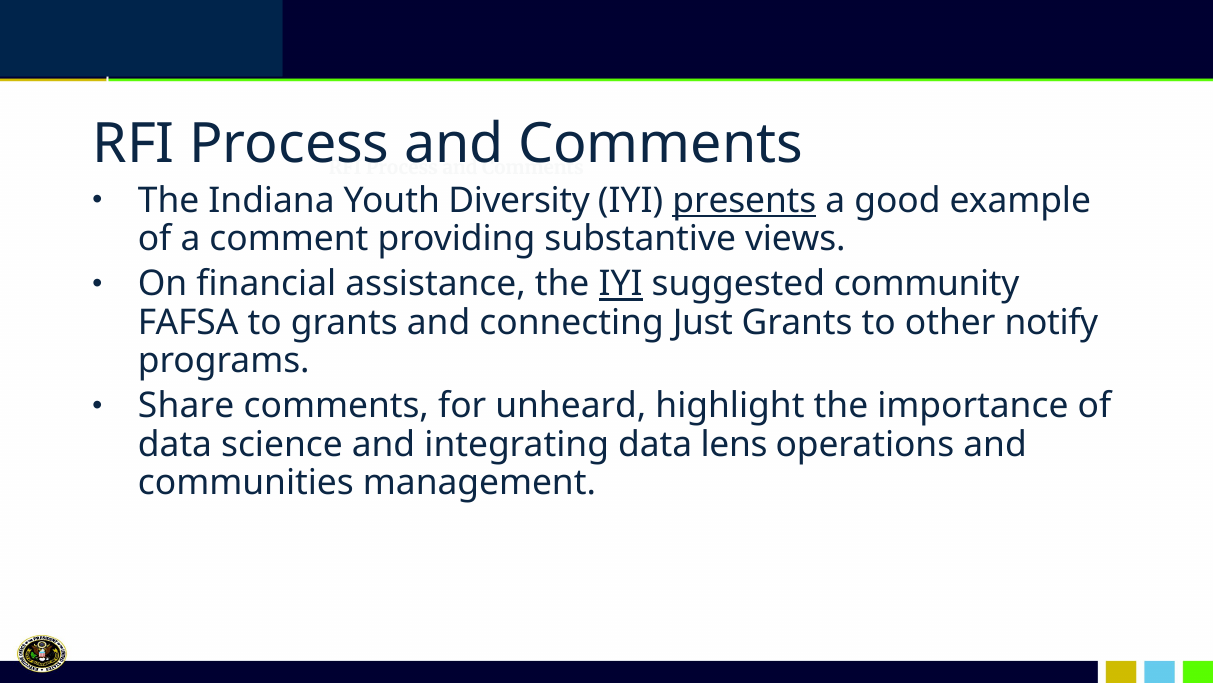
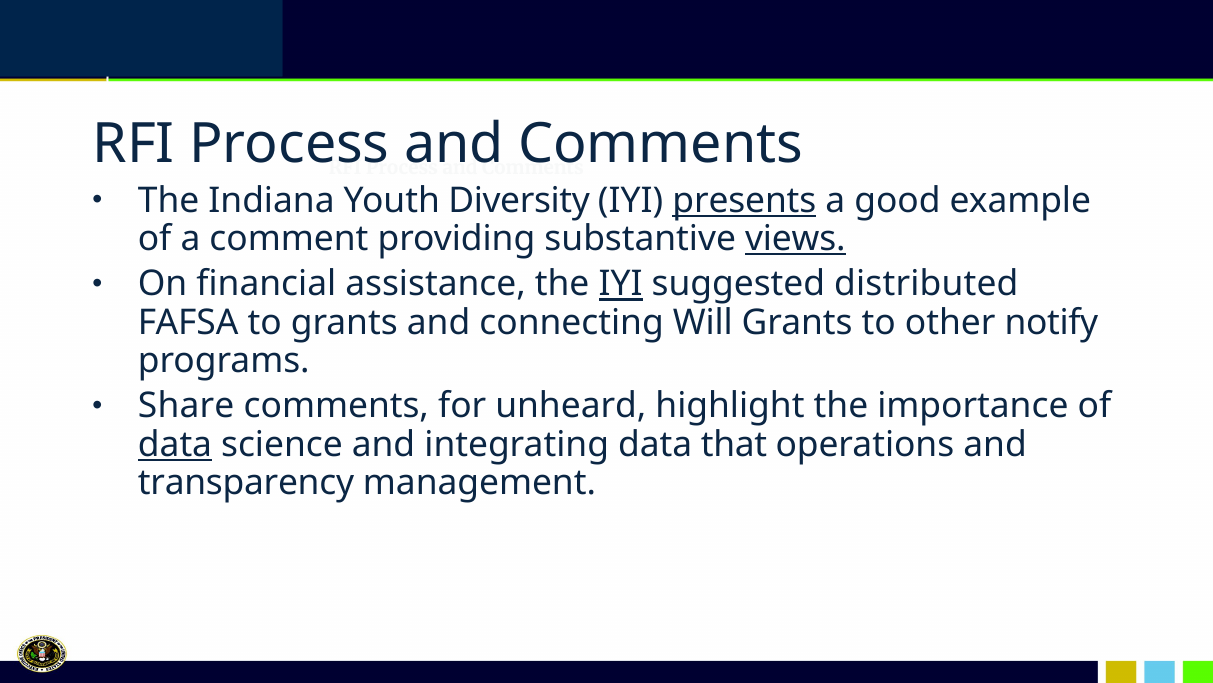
views underline: none -> present
community: community -> distributed
Just: Just -> Will
data at (175, 444) underline: none -> present
lens: lens -> that
communities: communities -> transparency
